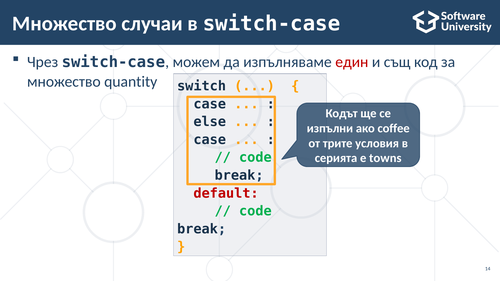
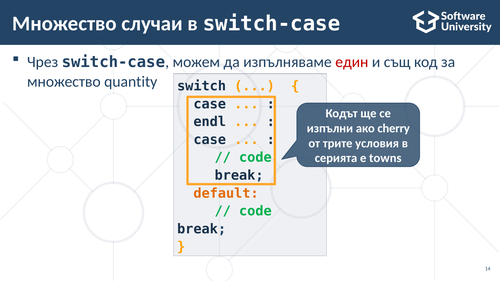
else: else -> endl
coffee: coffee -> cherry
default colour: red -> orange
